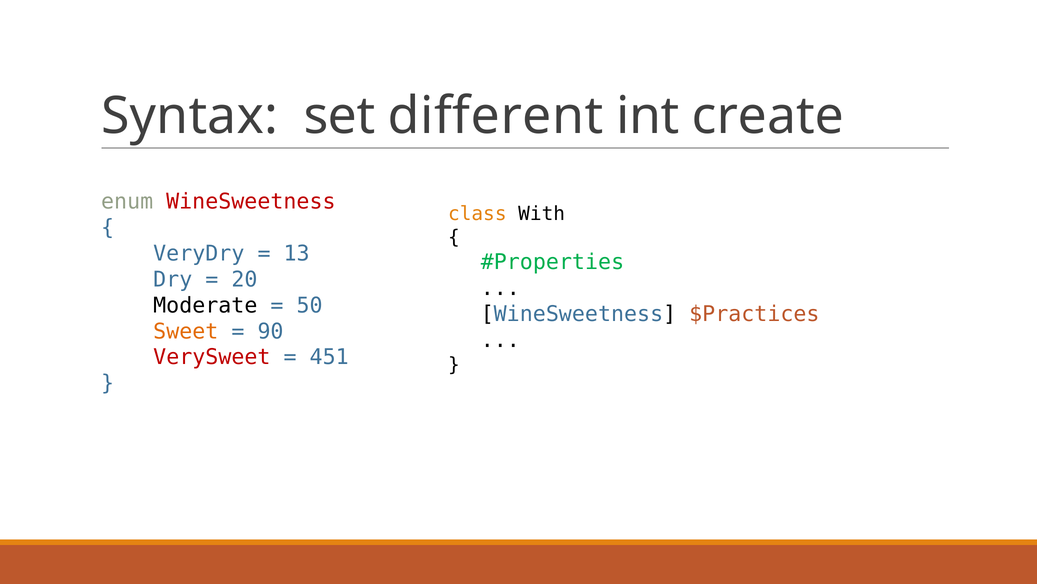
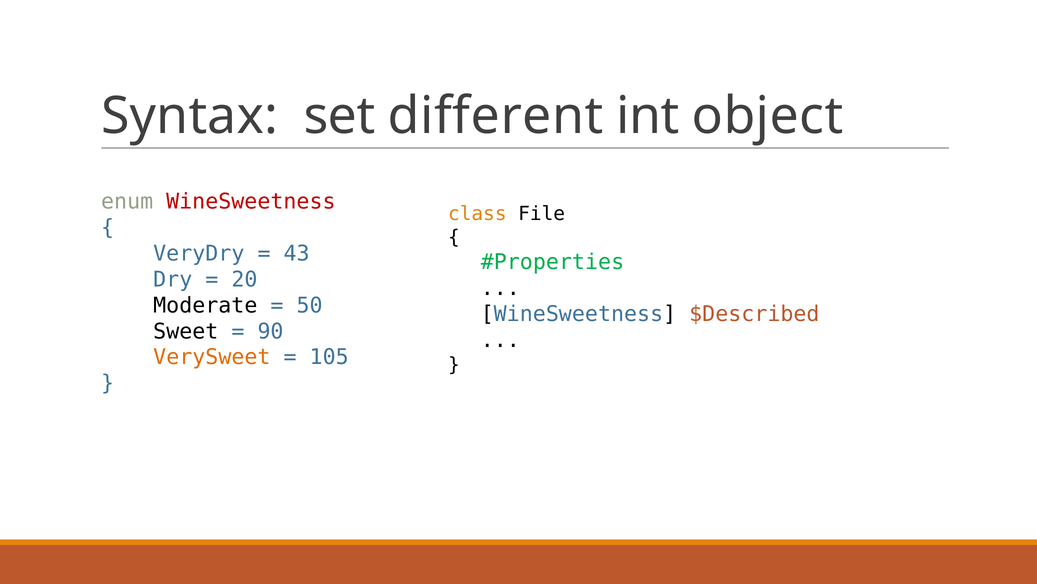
create: create -> object
With: With -> File
13: 13 -> 43
$Practices: $Practices -> $Described
Sweet colour: orange -> black
VerySweet colour: red -> orange
451: 451 -> 105
